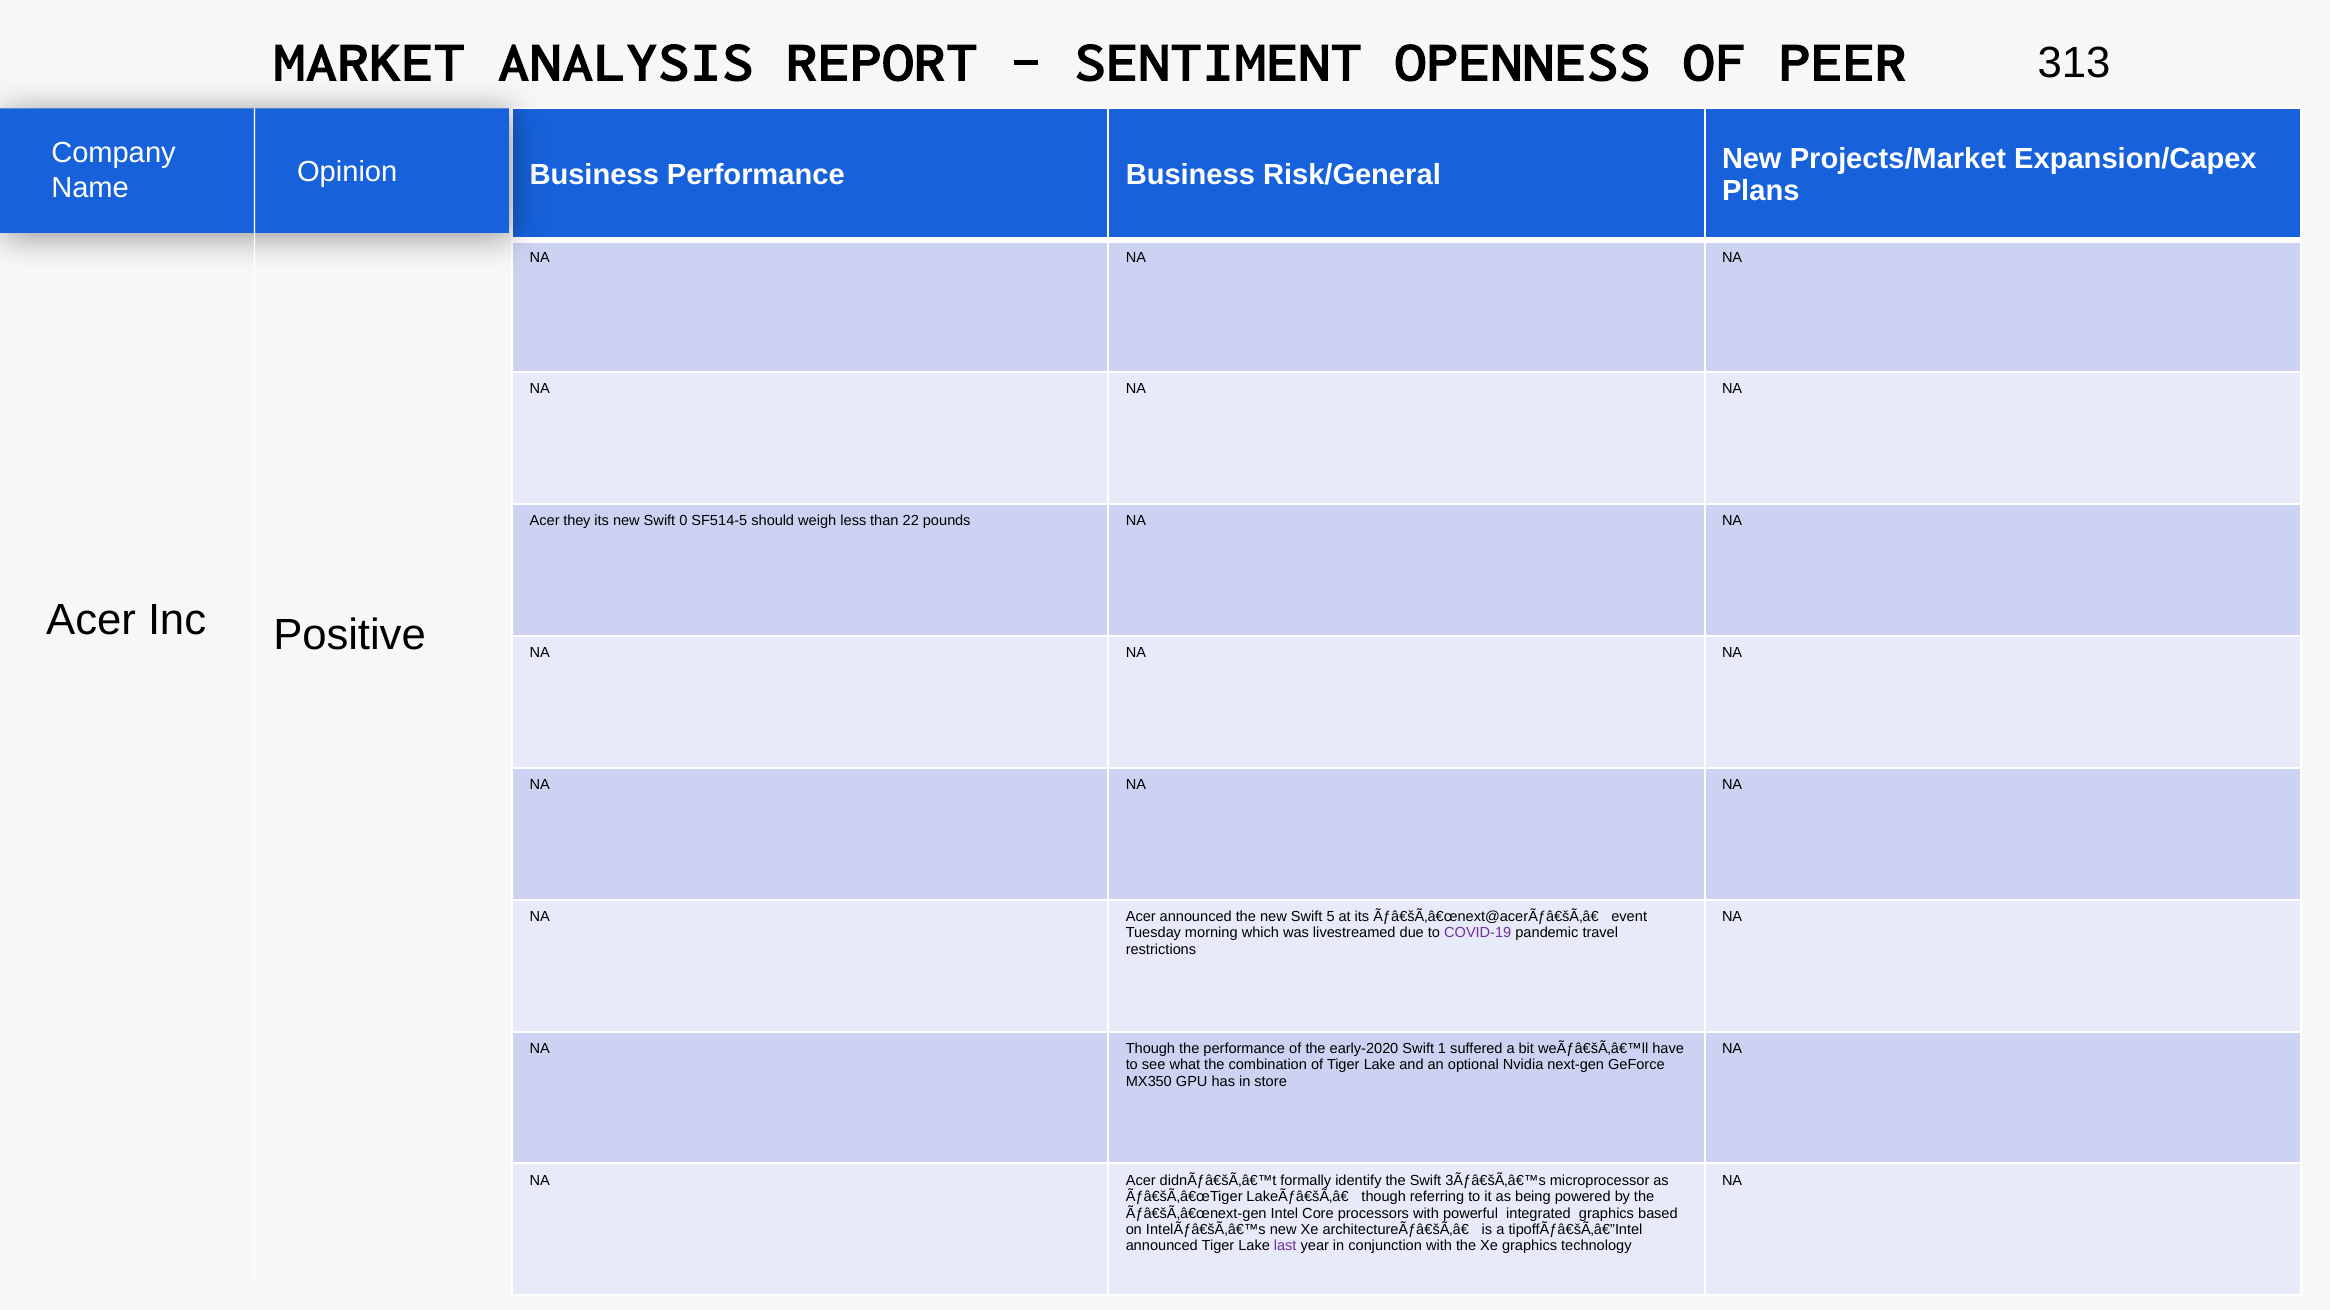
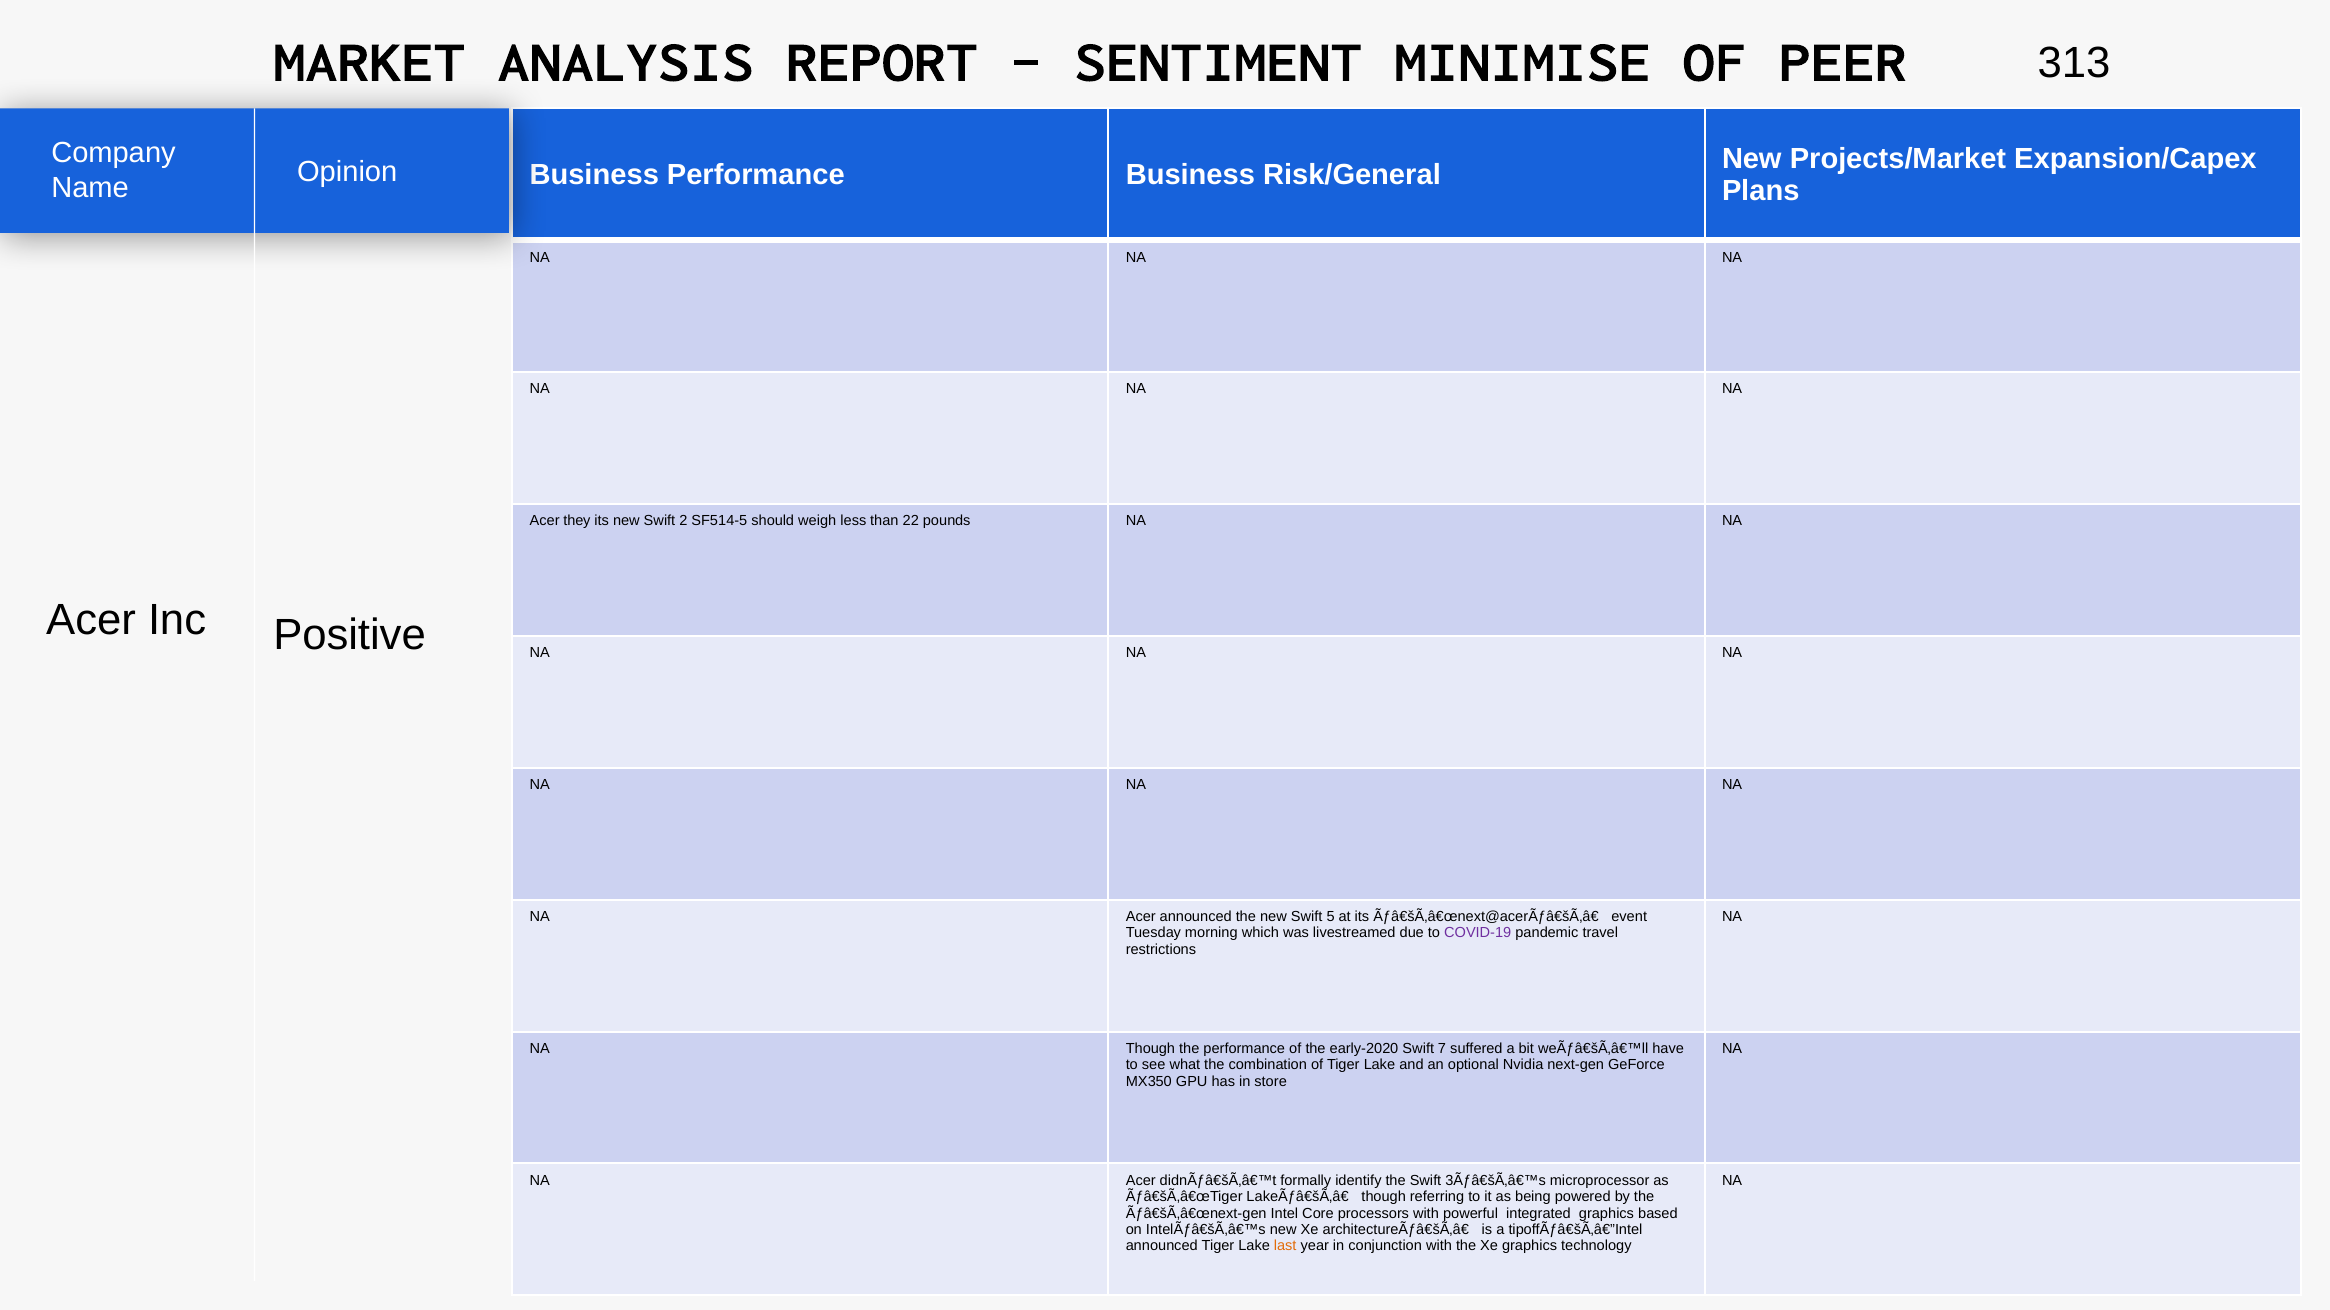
OPENNESS: OPENNESS -> MINIMISE
0: 0 -> 2
1: 1 -> 7
last colour: purple -> orange
